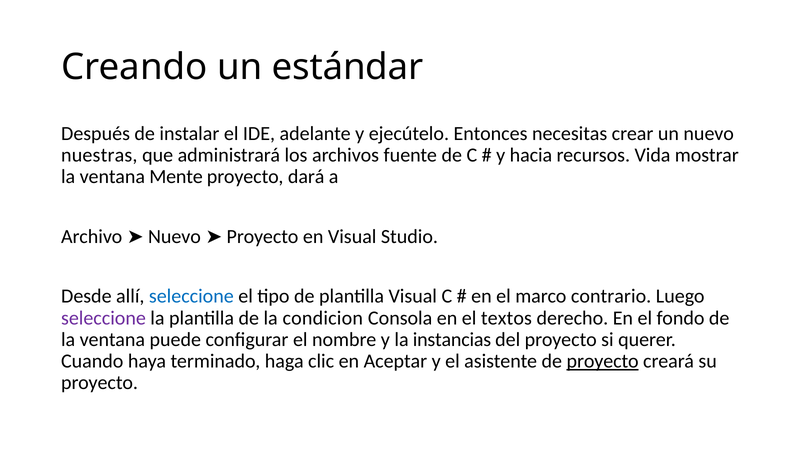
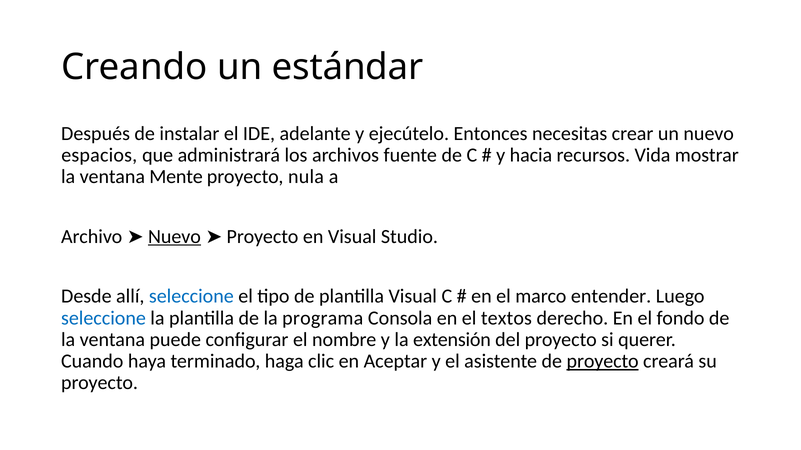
nuestras: nuestras -> espacios
dará: dará -> nula
Nuevo at (174, 237) underline: none -> present
contrario: contrario -> entender
seleccione at (103, 318) colour: purple -> blue
condicion: condicion -> programa
instancias: instancias -> extensión
